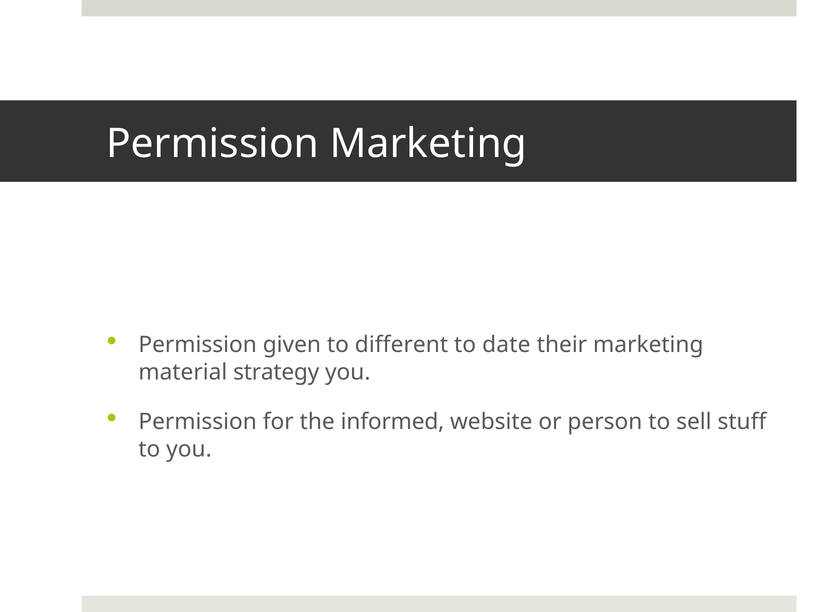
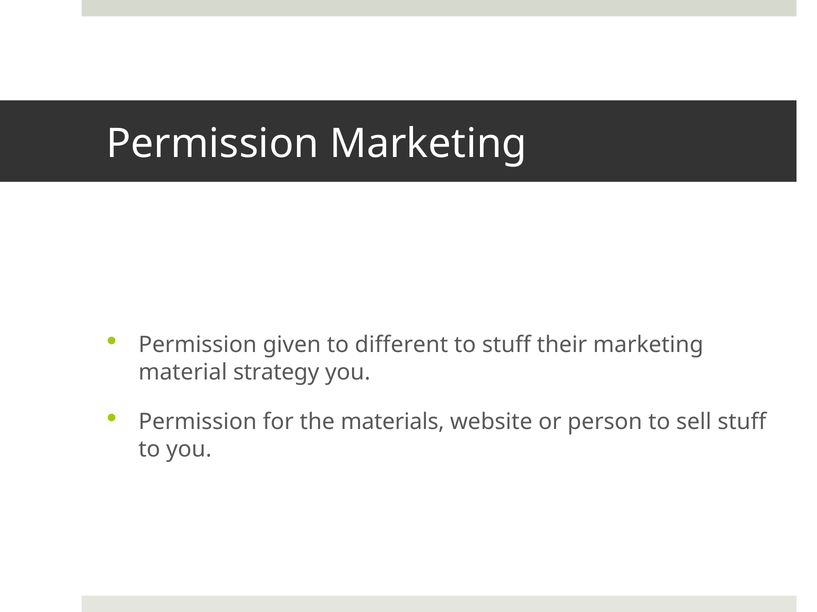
to date: date -> stuff
informed: informed -> materials
